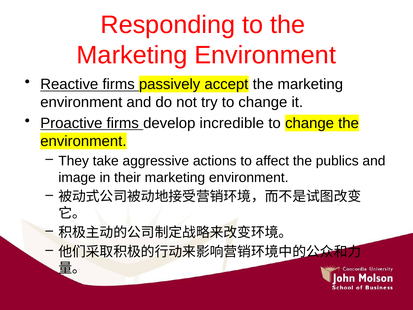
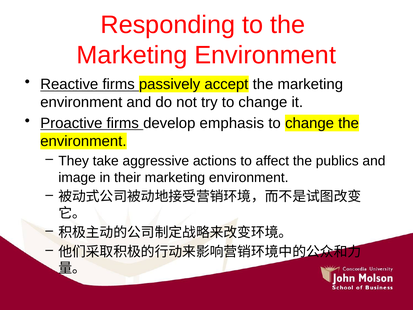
incredible: incredible -> emphasis
